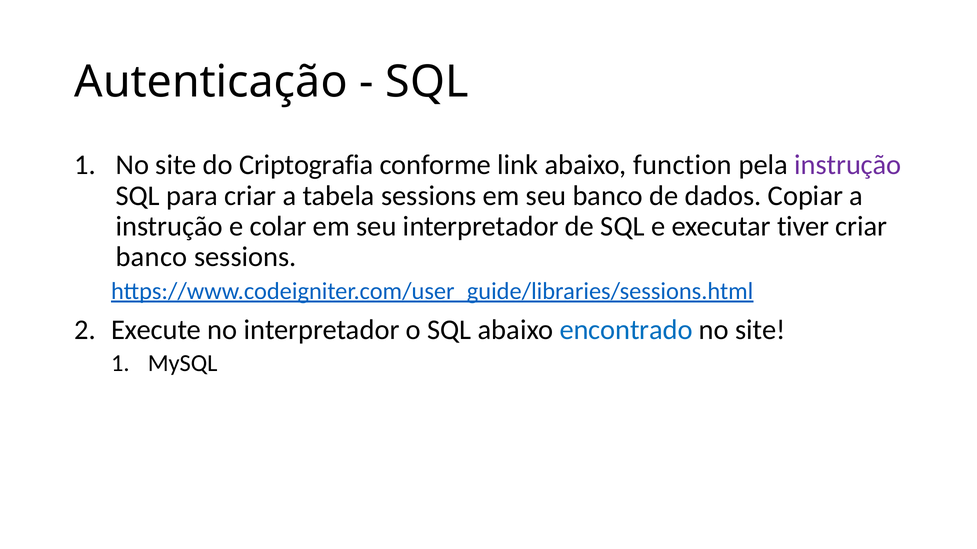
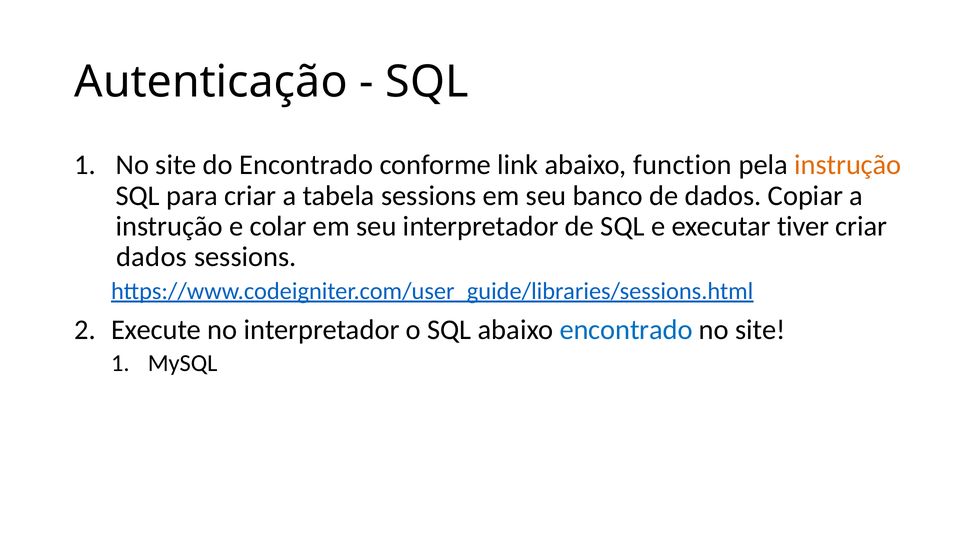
do Criptografia: Criptografia -> Encontrado
instrução at (848, 165) colour: purple -> orange
banco at (152, 257): banco -> dados
